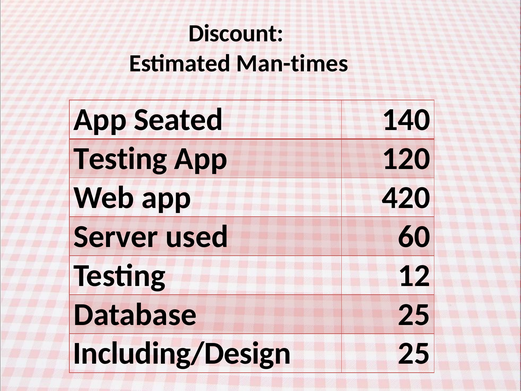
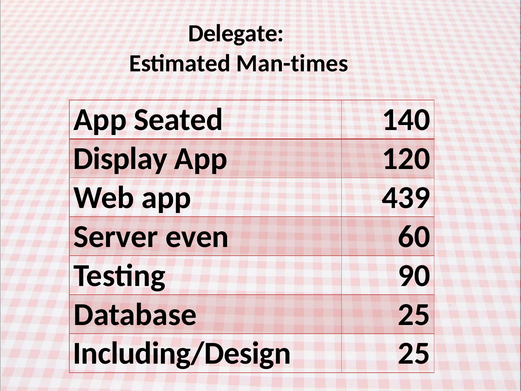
Discount: Discount -> Delegate
Testing at (120, 159): Testing -> Display
420: 420 -> 439
used: used -> even
12: 12 -> 90
